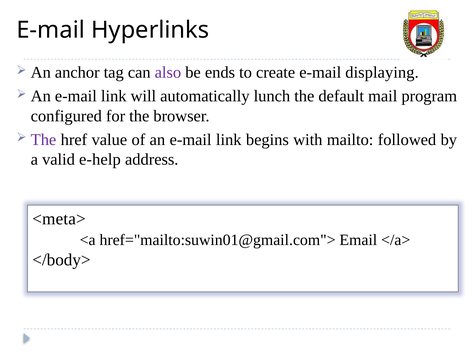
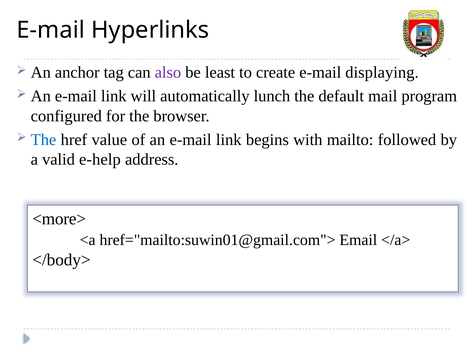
ends: ends -> least
The at (44, 140) colour: purple -> blue
<meta>: <meta> -> <more>
